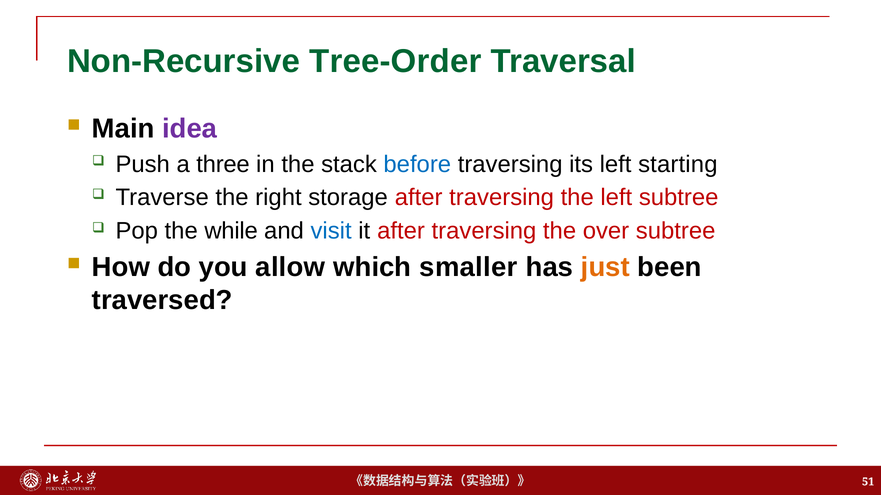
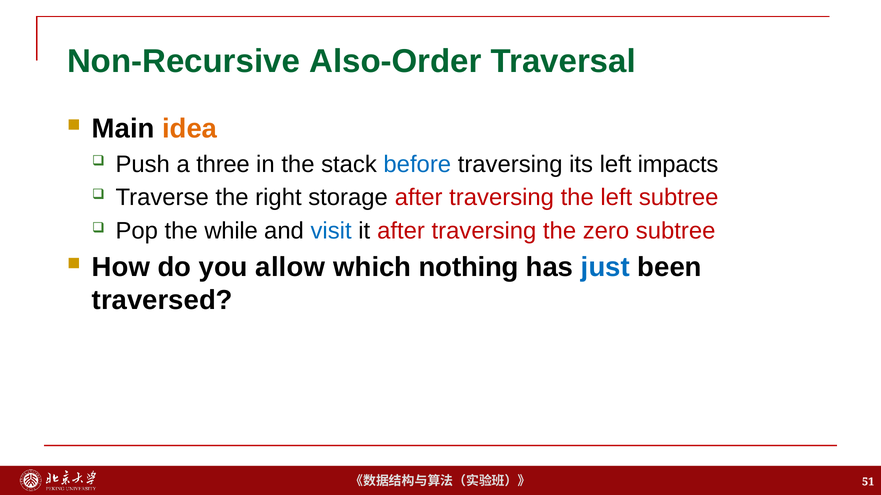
Tree-Order: Tree-Order -> Also-Order
idea colour: purple -> orange
starting: starting -> impacts
over: over -> zero
smaller: smaller -> nothing
just colour: orange -> blue
